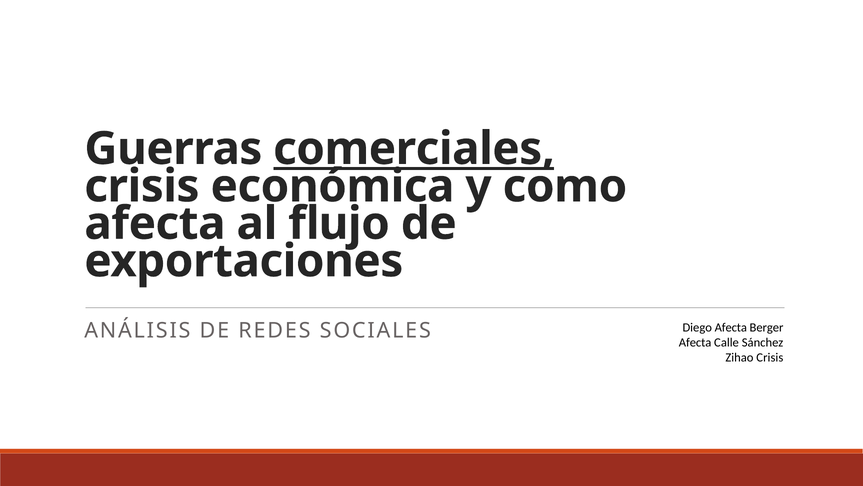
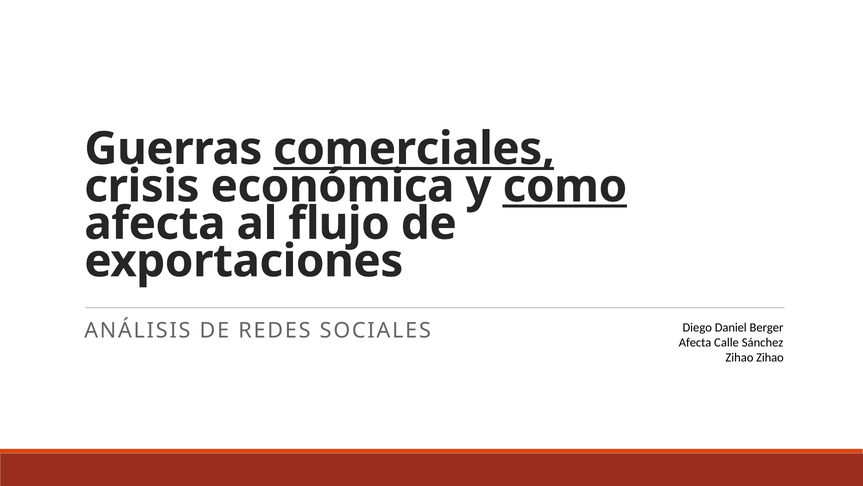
como underline: none -> present
Diego Afecta: Afecta -> Daniel
Zihao Crisis: Crisis -> Zihao
